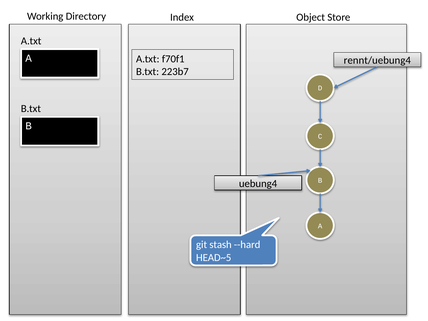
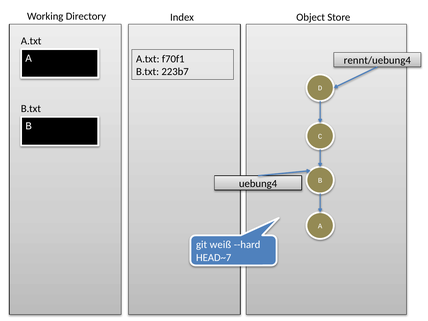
stash: stash -> weiß
HEAD~5: HEAD~5 -> HEAD~7
